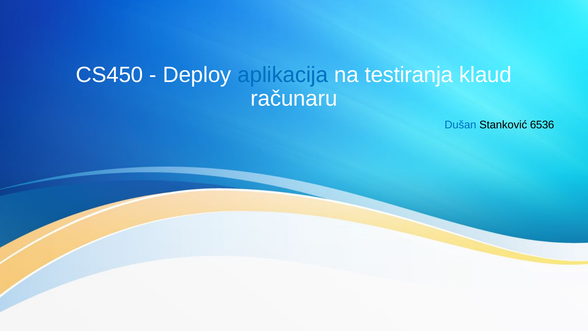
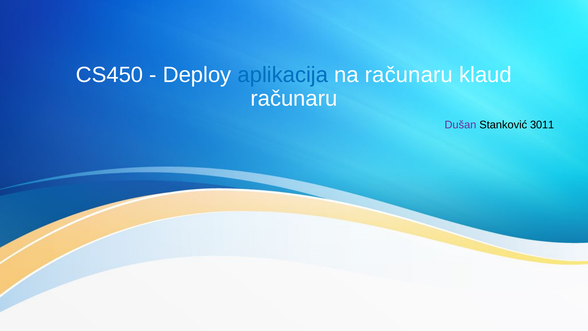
na testiranja: testiranja -> računaru
Dušan colour: blue -> purple
6536: 6536 -> 3011
